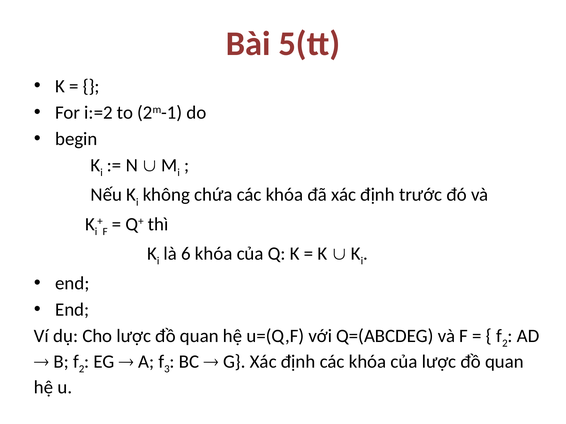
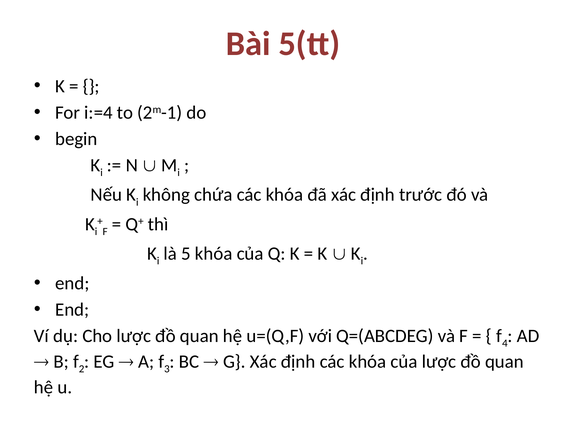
i:=2: i:=2 -> i:=4
6: 6 -> 5
2 at (505, 344): 2 -> 4
